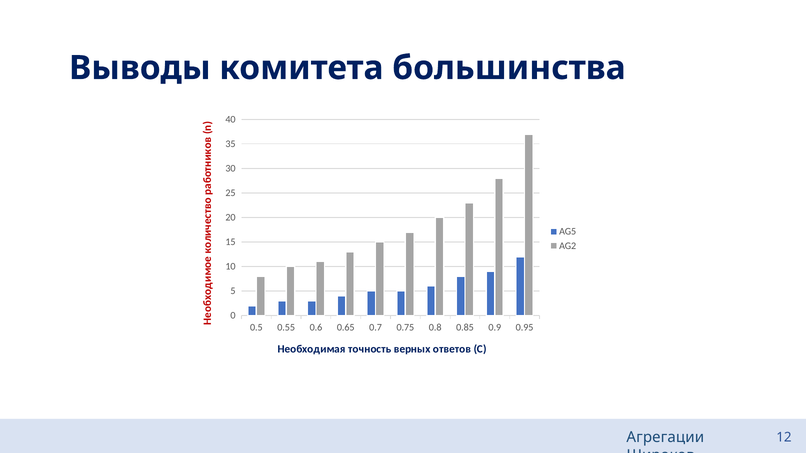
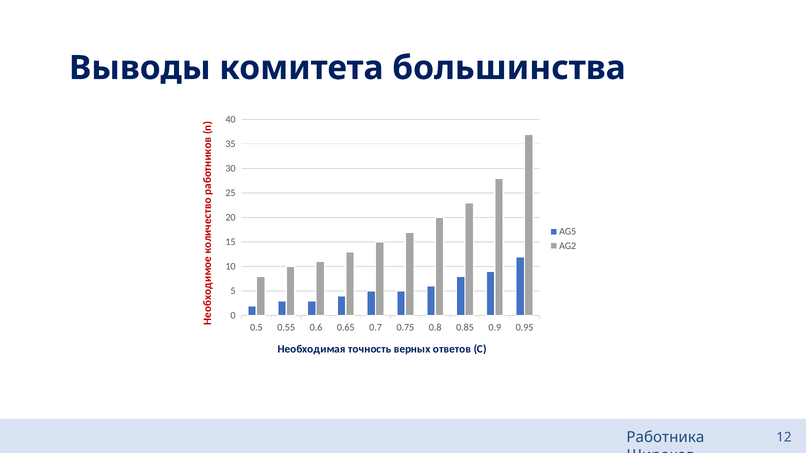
Агрегации: Агрегации -> Работника
